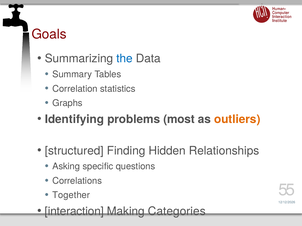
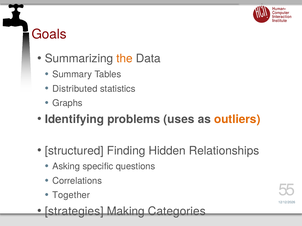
the colour: blue -> orange
Correlation: Correlation -> Distributed
most: most -> uses
interaction: interaction -> strategies
